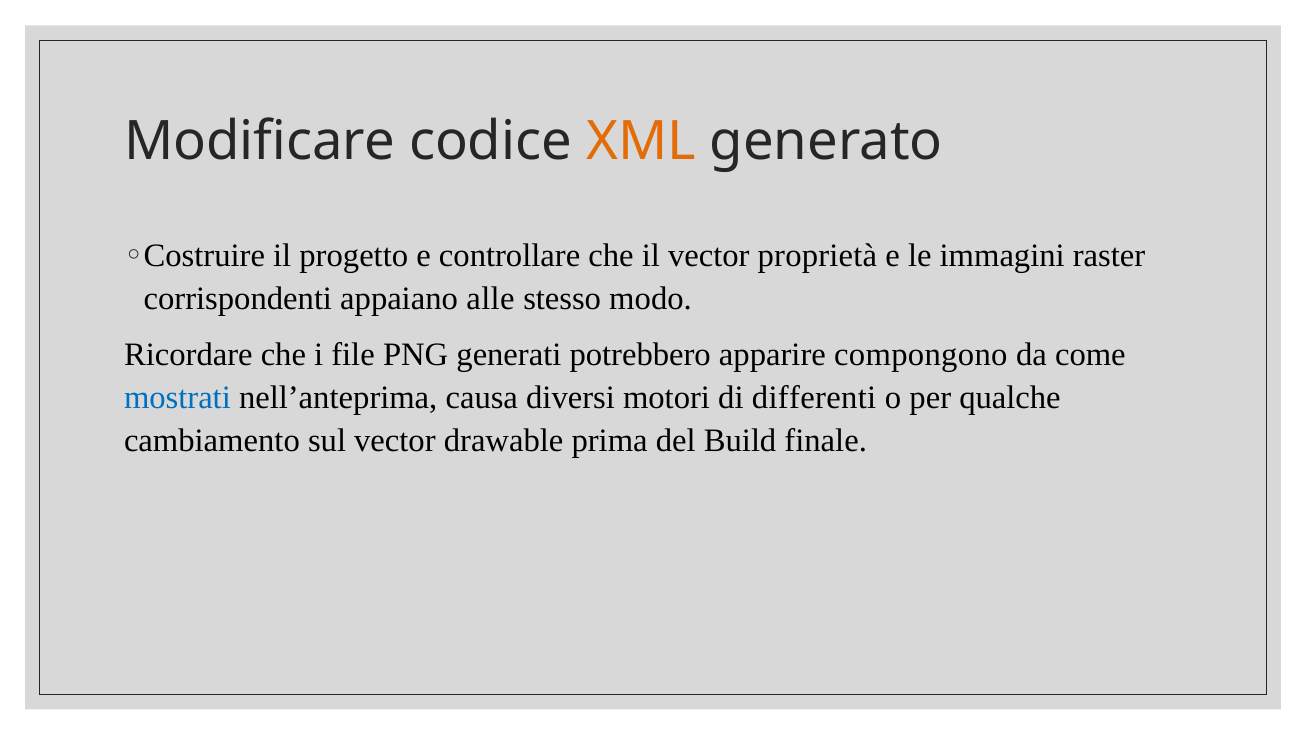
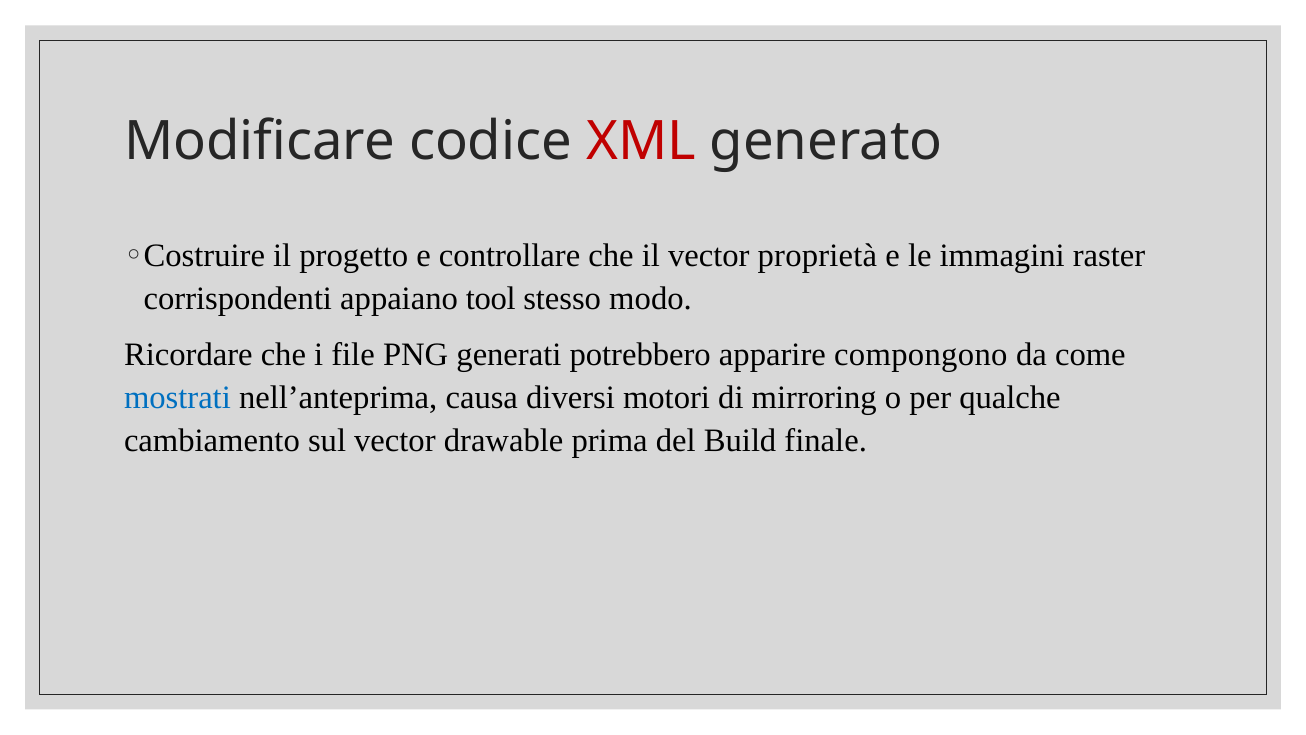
XML colour: orange -> red
alle: alle -> tool
differenti: differenti -> mirroring
